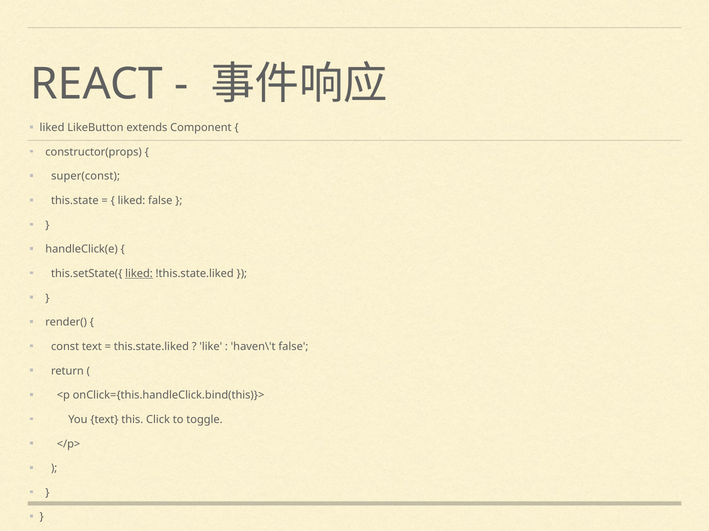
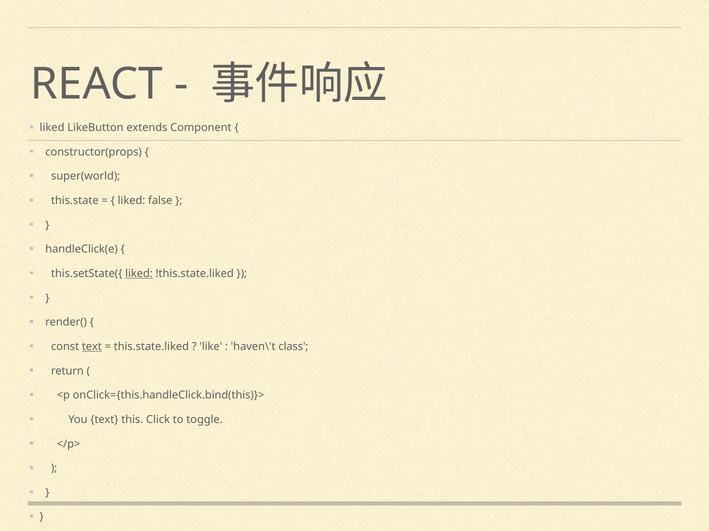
super(const: super(const -> super(world
text at (92, 347) underline: none -> present
haven\'t false: false -> class
